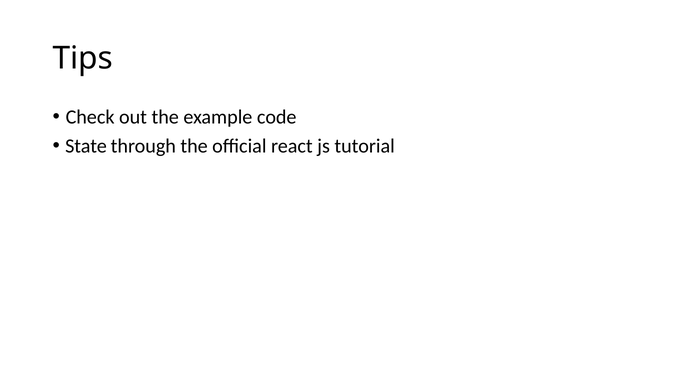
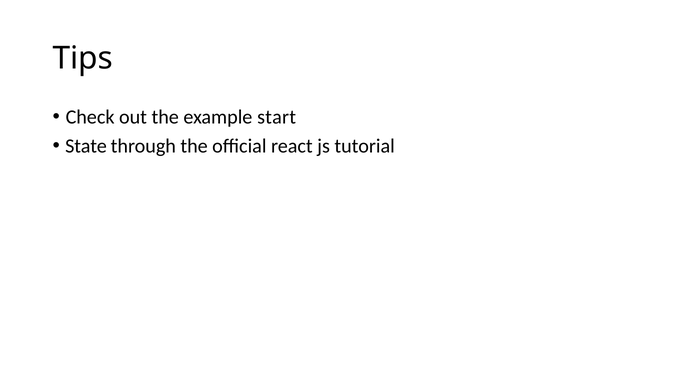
code: code -> start
